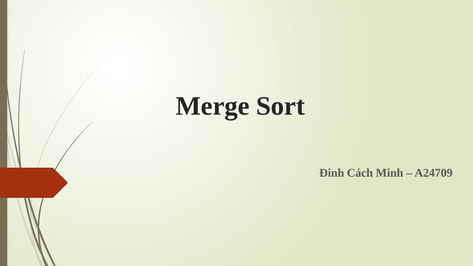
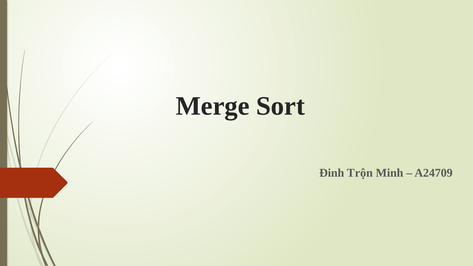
Cách: Cách -> Trộn
